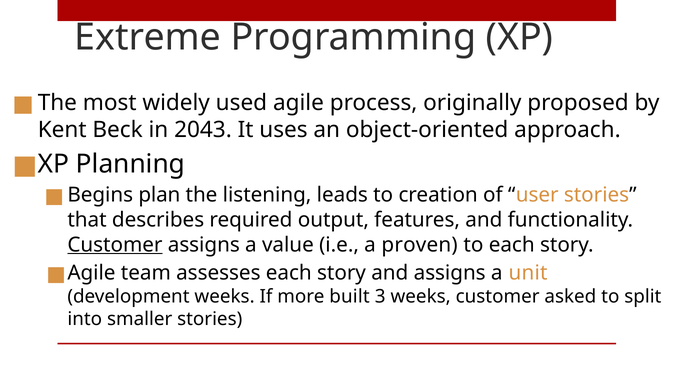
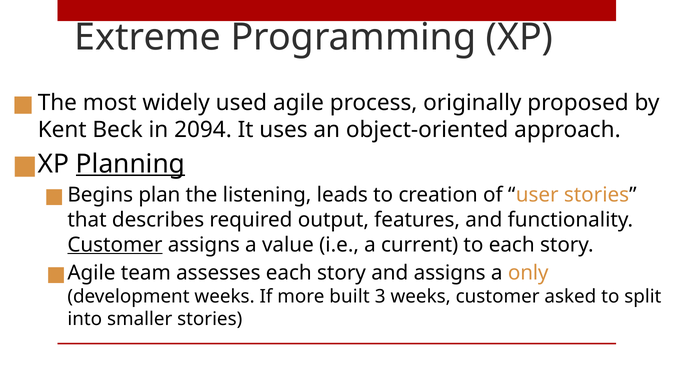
2043: 2043 -> 2094
Planning underline: none -> present
proven: proven -> current
unit: unit -> only
